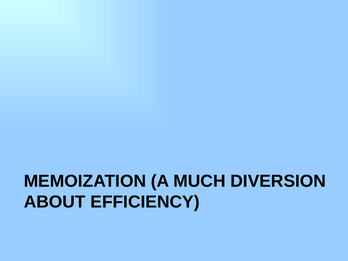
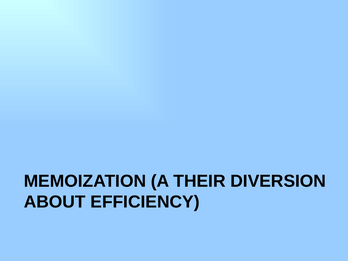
MUCH: MUCH -> THEIR
